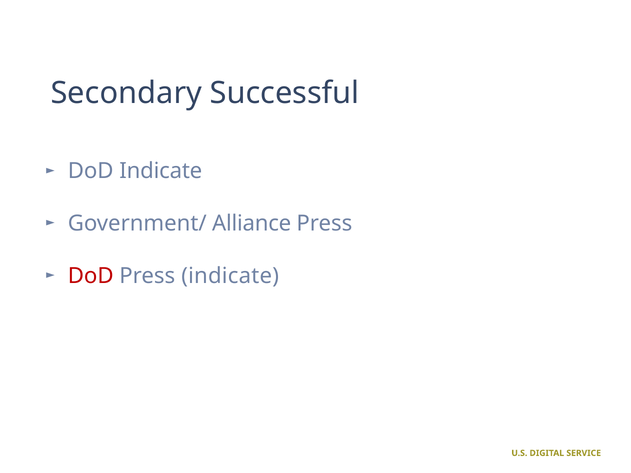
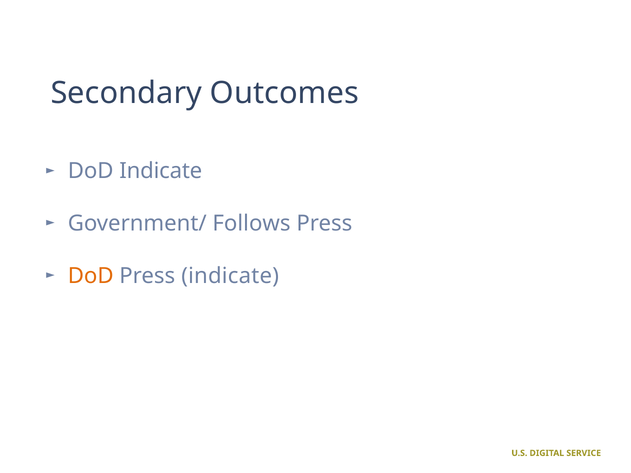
Successful: Successful -> Outcomes
Alliance: Alliance -> Follows
DoD at (91, 276) colour: red -> orange
